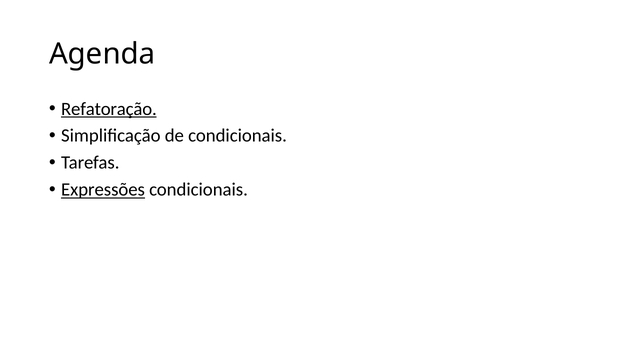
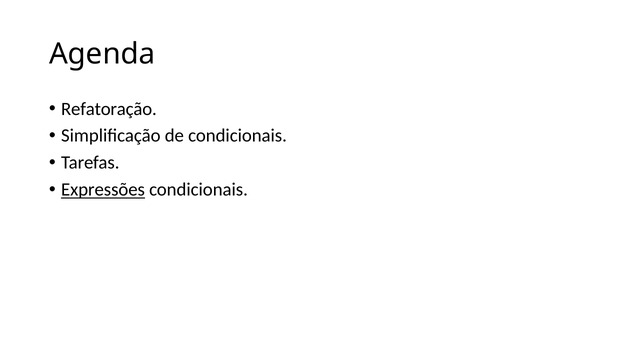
Refatoração underline: present -> none
